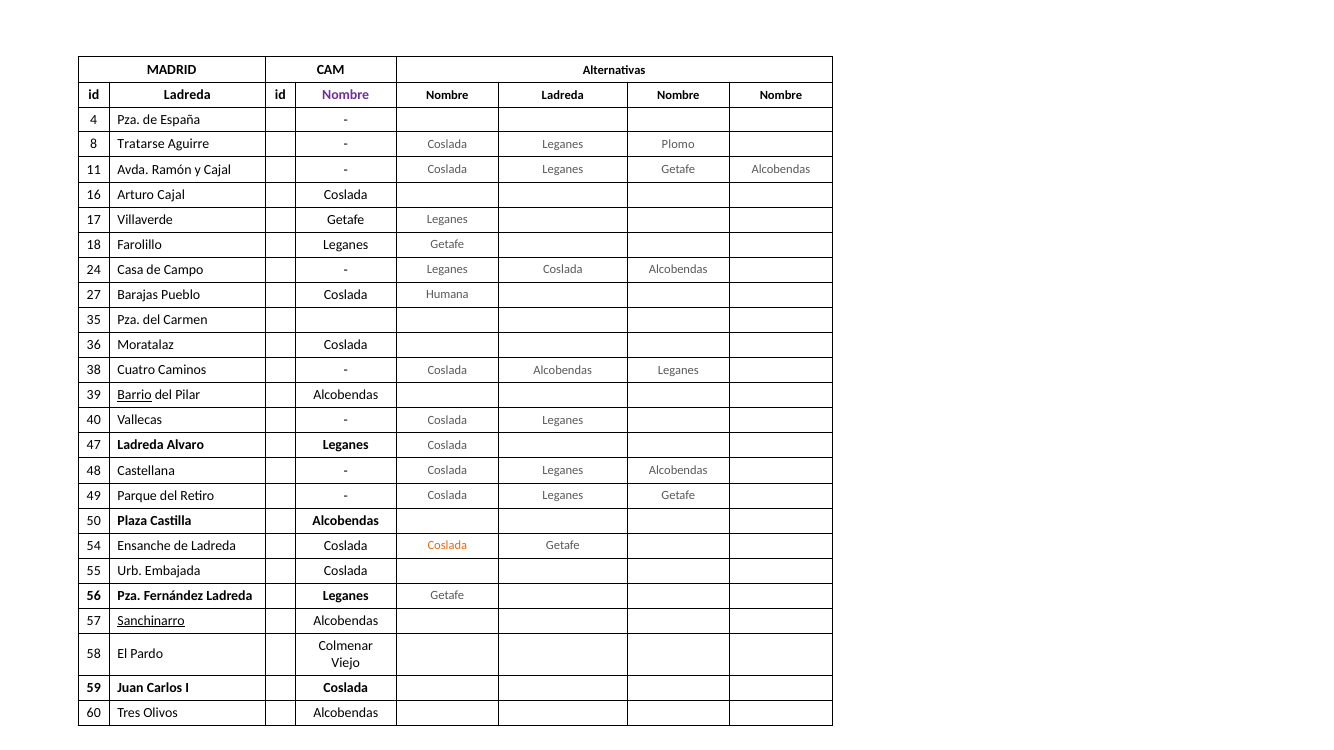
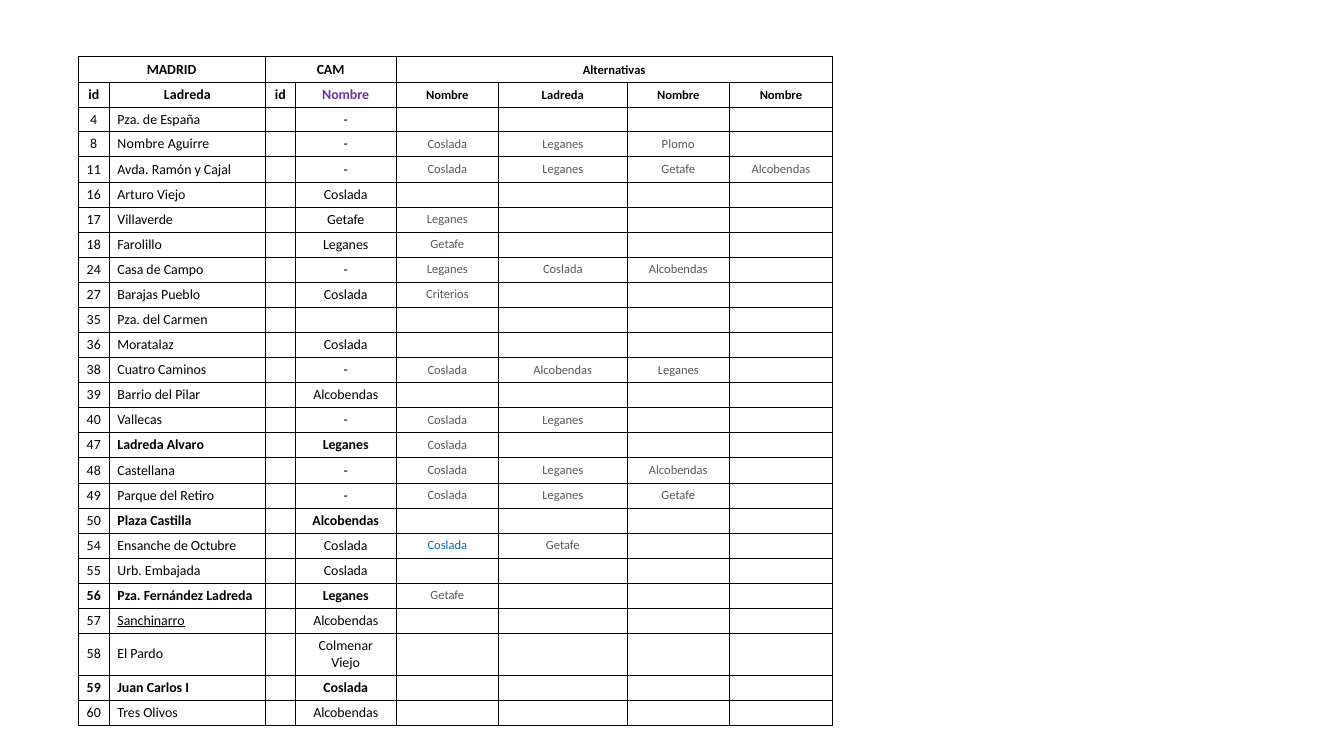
8 Tratarse: Tratarse -> Nombre
Arturo Cajal: Cajal -> Viejo
Humana: Humana -> Criterios
Barrio underline: present -> none
de Ladreda: Ladreda -> Octubre
Coslada at (447, 546) colour: orange -> blue
